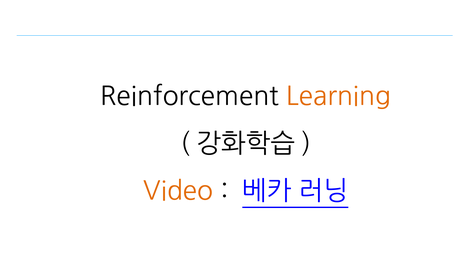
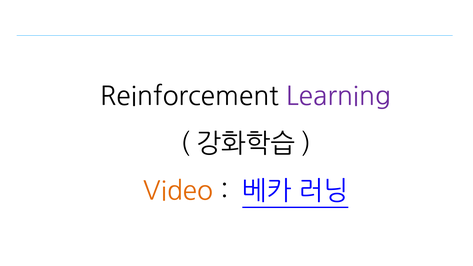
Learning colour: orange -> purple
